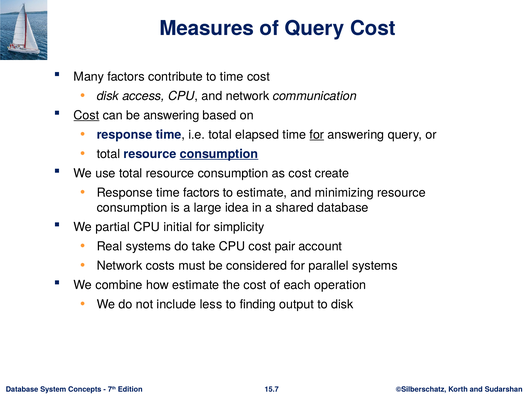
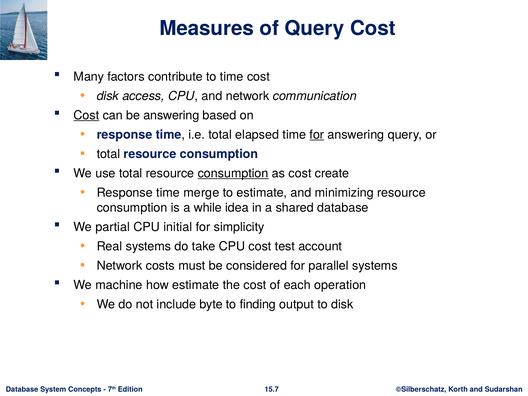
consumption at (219, 154) underline: present -> none
consumption at (233, 173) underline: none -> present
time factors: factors -> merge
large: large -> while
pair: pair -> test
combine: combine -> machine
less: less -> byte
